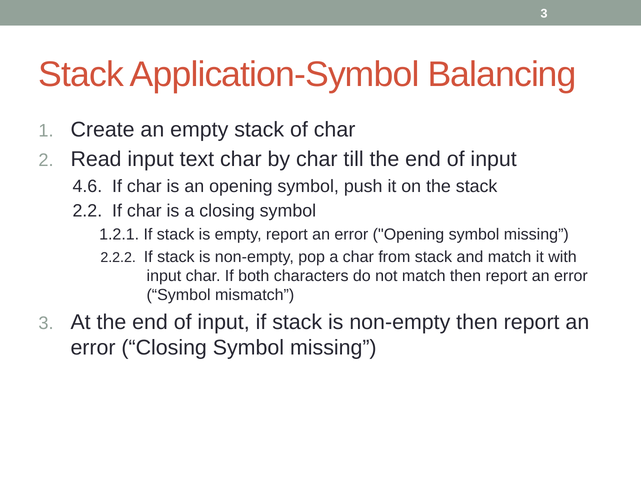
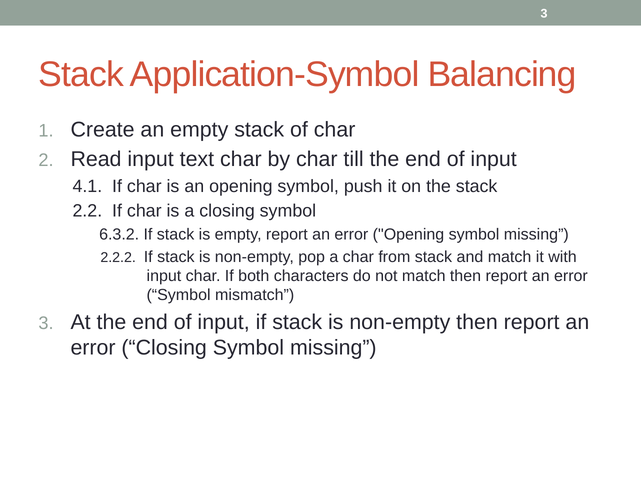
4.6: 4.6 -> 4.1
1.2.1: 1.2.1 -> 6.3.2
